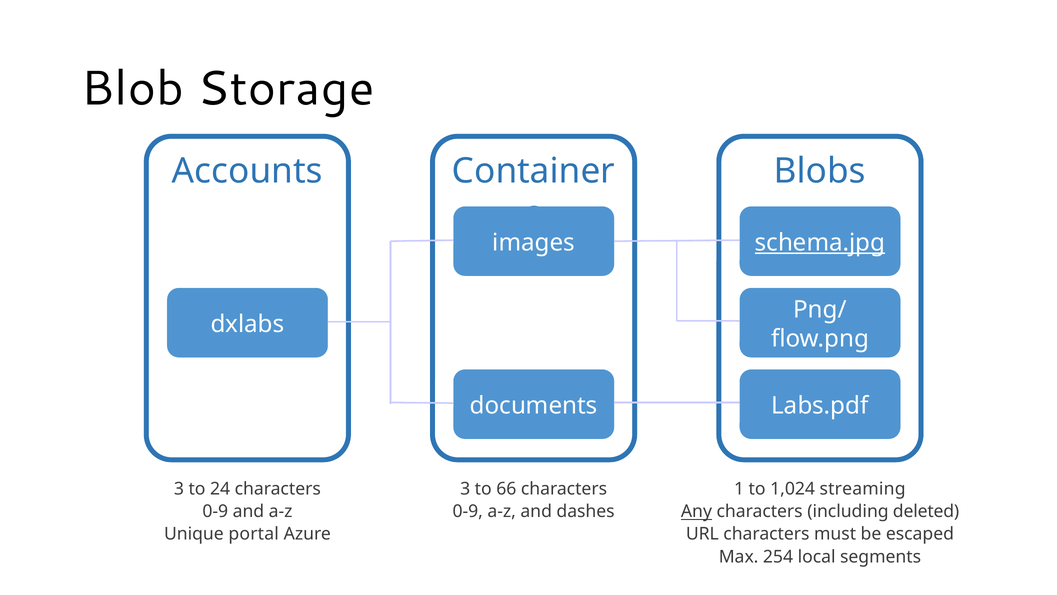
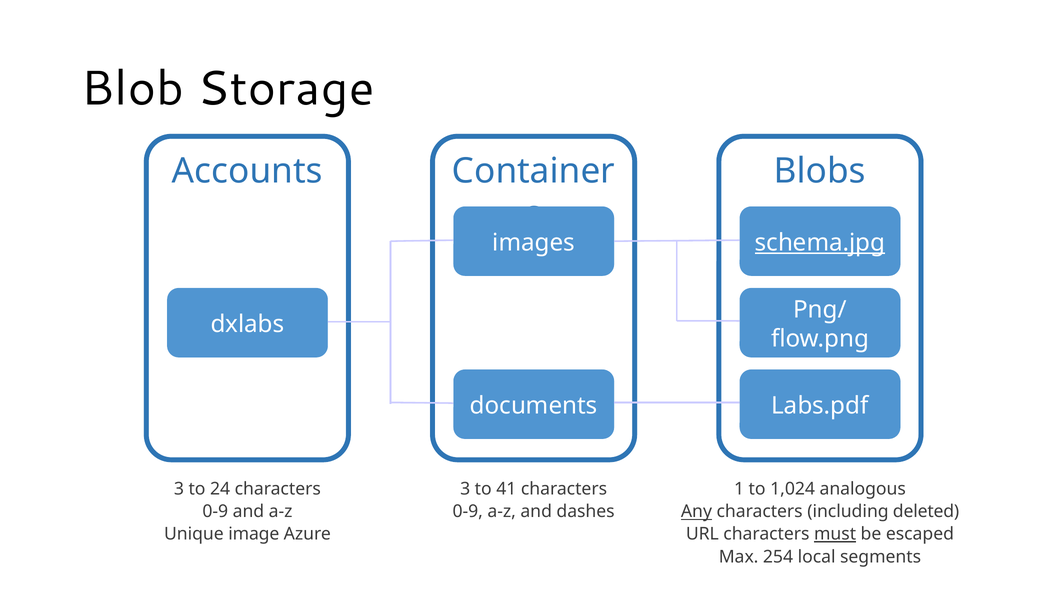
66: 66 -> 41
streaming: streaming -> analogous
portal: portal -> image
must underline: none -> present
